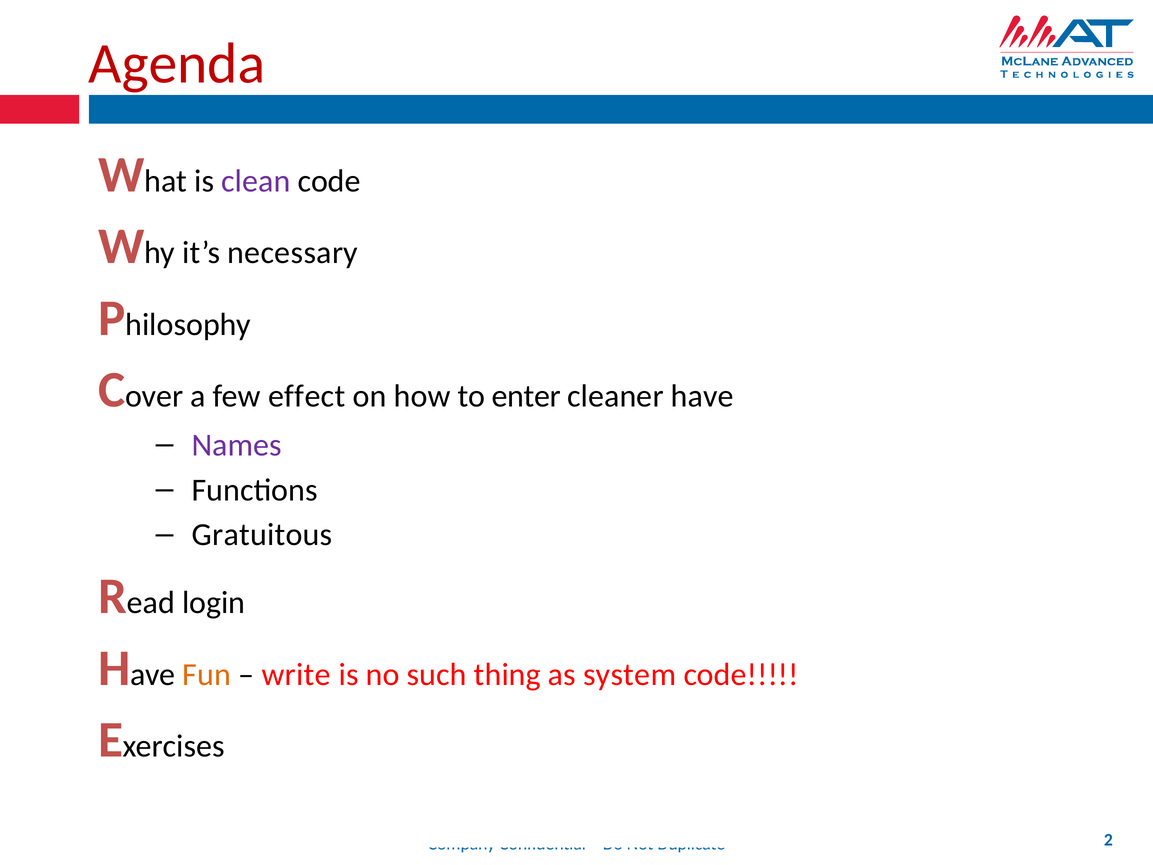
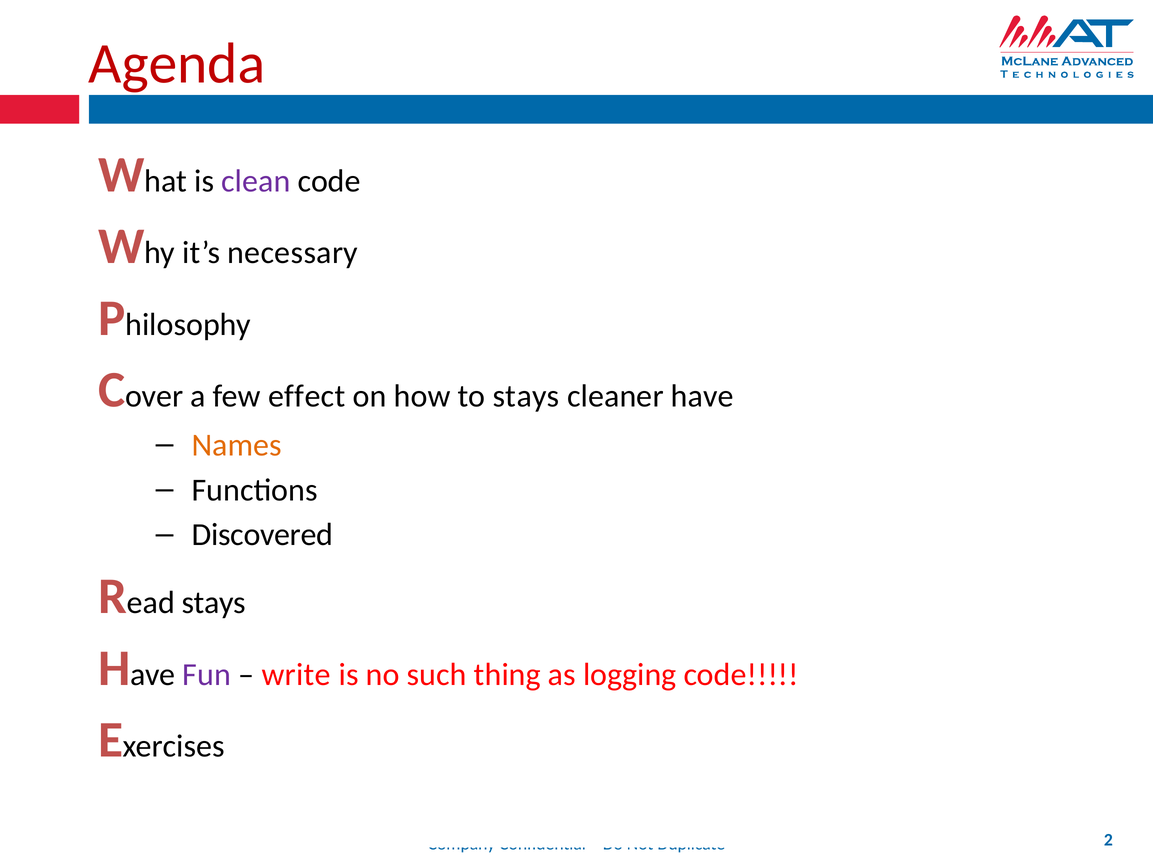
to enter: enter -> stays
Names colour: purple -> orange
Gratuitous: Gratuitous -> Discovered
login at (214, 603): login -> stays
Fun colour: orange -> purple
system: system -> logging
